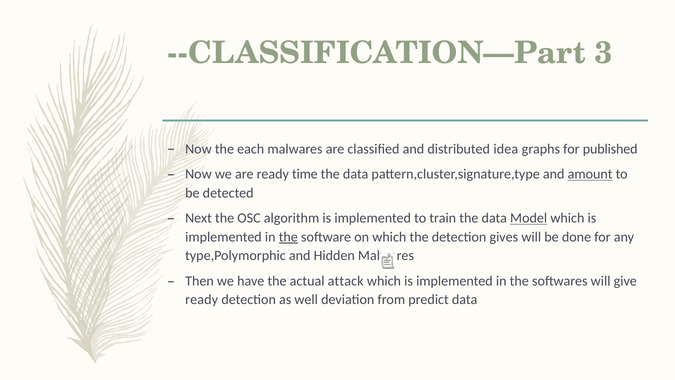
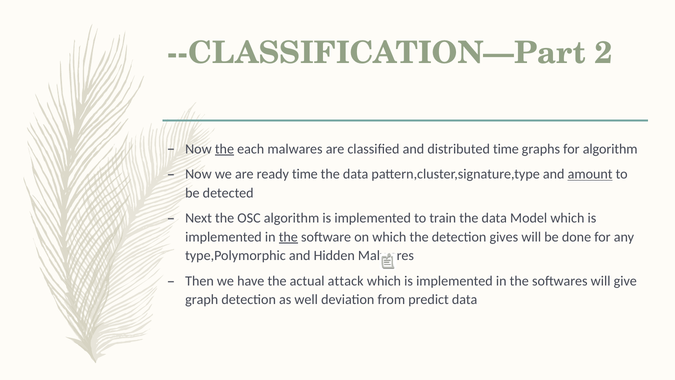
3: 3 -> 2
the at (224, 149) underline: none -> present
distributed idea: idea -> time
for published: published -> algorithm
Model underline: present -> none
ready at (202, 300): ready -> graph
